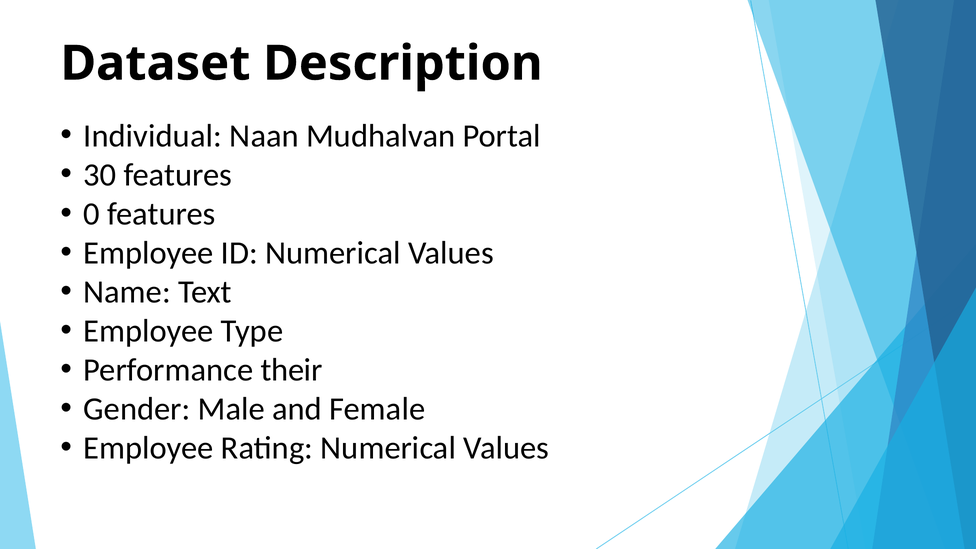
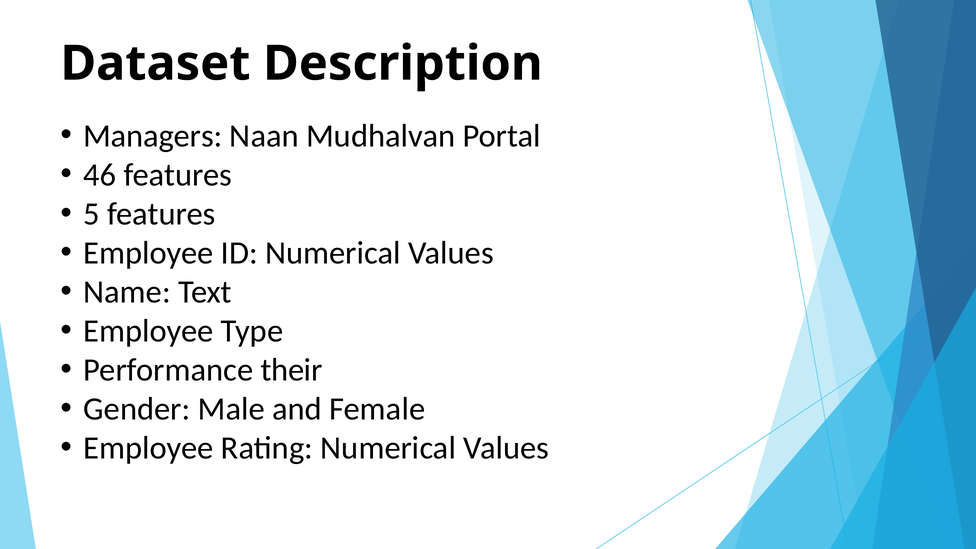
Individual: Individual -> Managers
30: 30 -> 46
0: 0 -> 5
